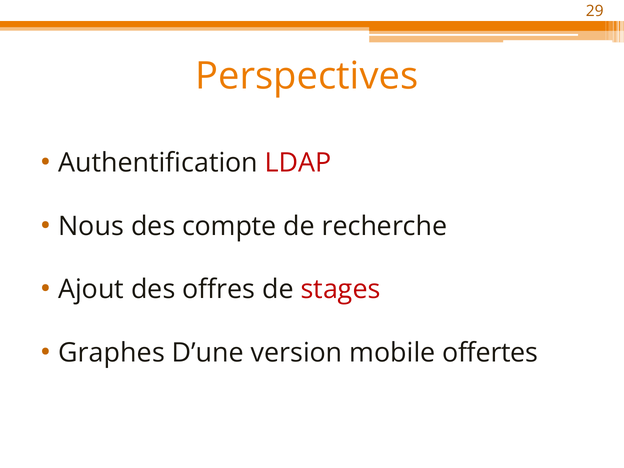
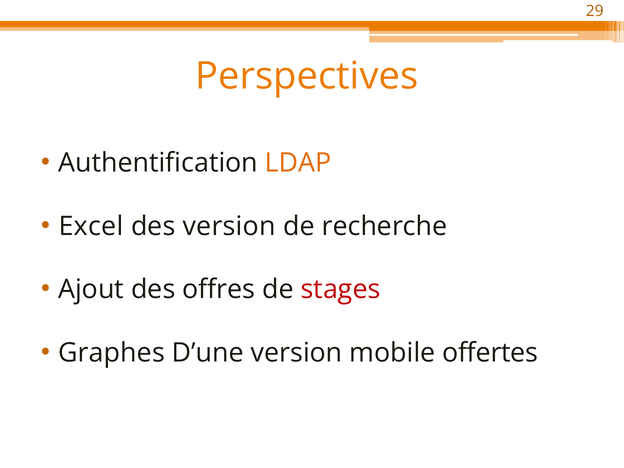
LDAP colour: red -> orange
Nous: Nous -> Excel
des compte: compte -> version
